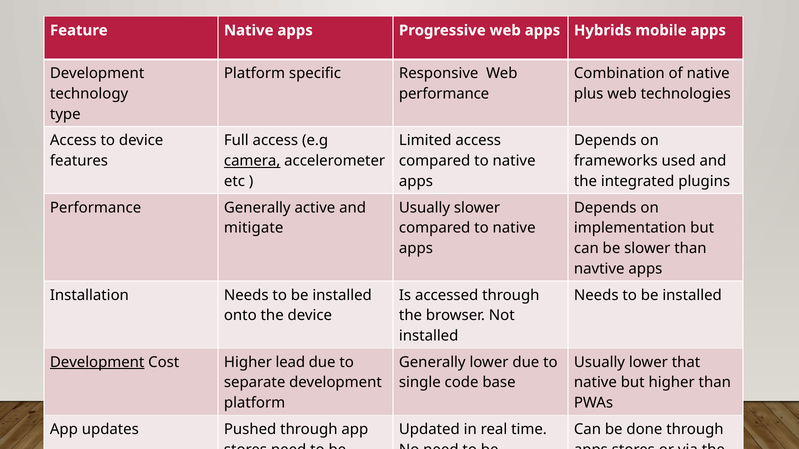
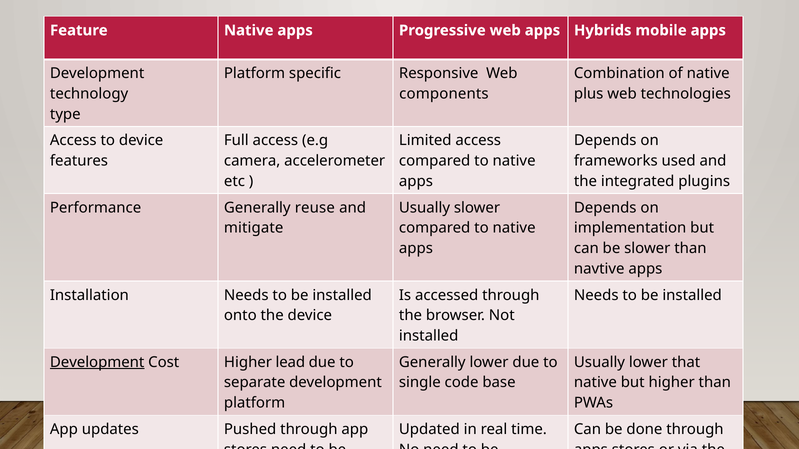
performance at (444, 94): performance -> components
camera underline: present -> none
active: active -> reuse
